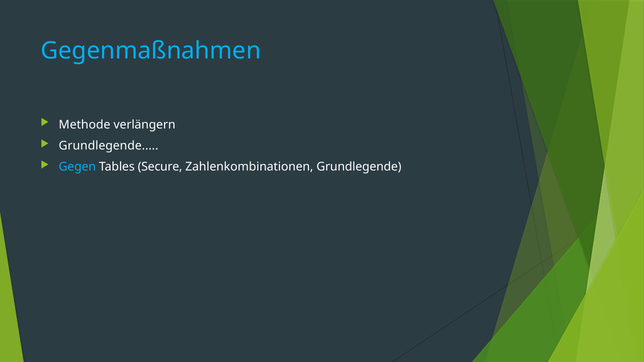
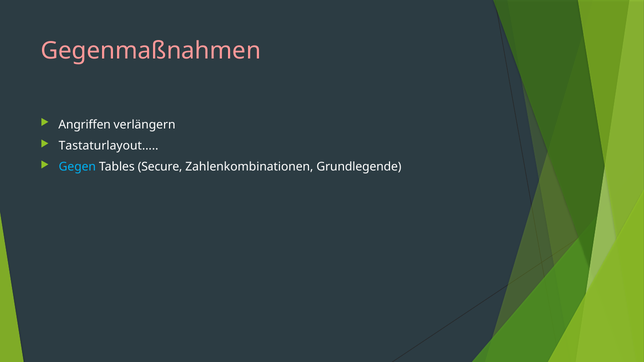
Gegenmaßnahmen colour: light blue -> pink
Methode: Methode -> Angriffen
Grundlegende at (109, 146): Grundlegende -> Tastaturlayout
